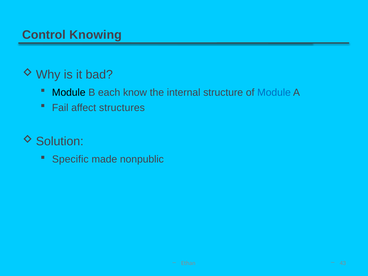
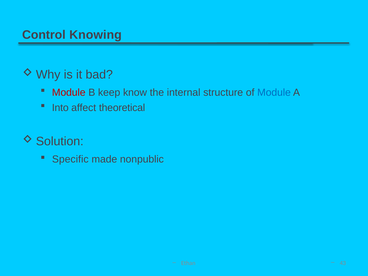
Module at (69, 92) colour: black -> red
each: each -> keep
Fail: Fail -> Into
structures: structures -> theoretical
